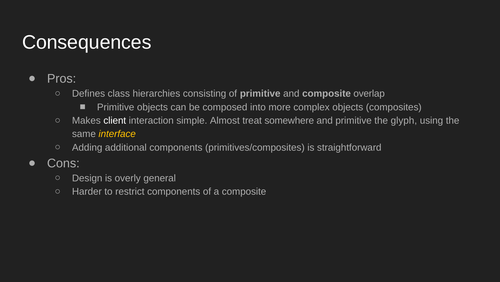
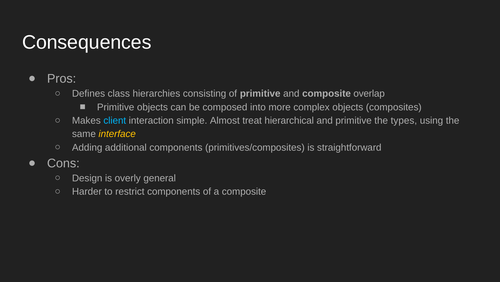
client colour: white -> light blue
somewhere: somewhere -> hierarchical
glyph: glyph -> types
